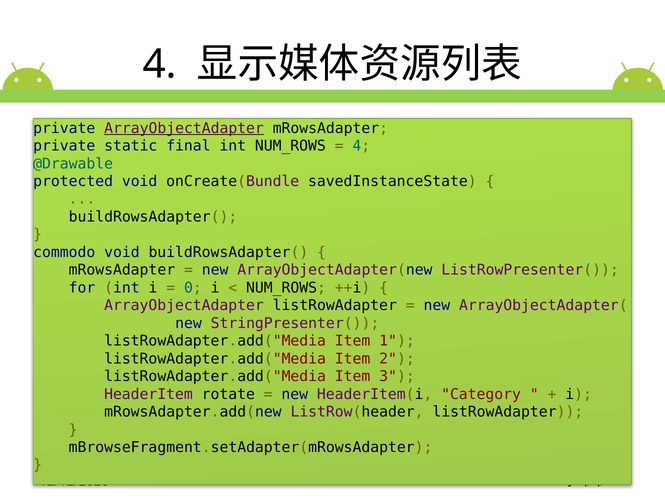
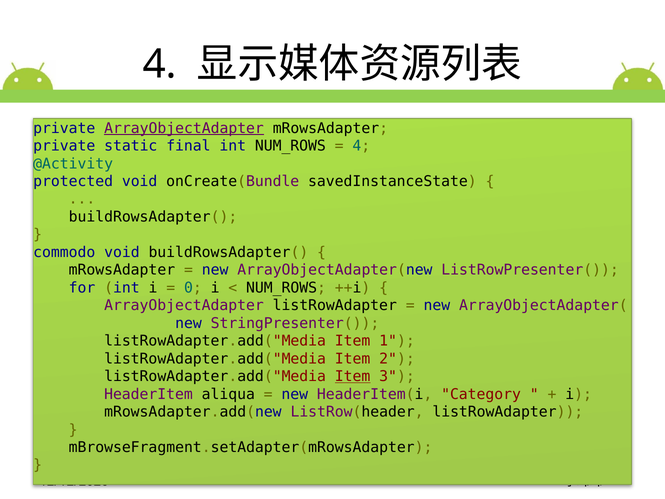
@Drawable: @Drawable -> @Activity
Item at (353, 376) underline: none -> present
rotate: rotate -> aliqua
